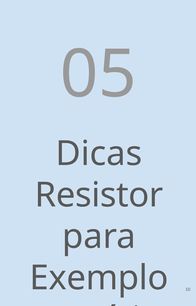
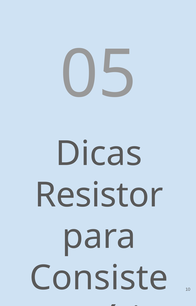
Exemplo: Exemplo -> Consiste
